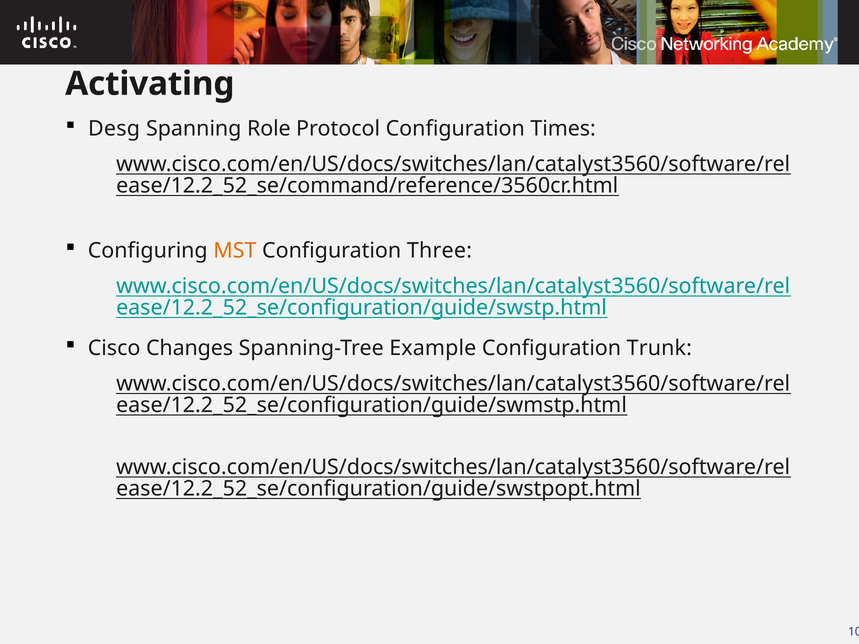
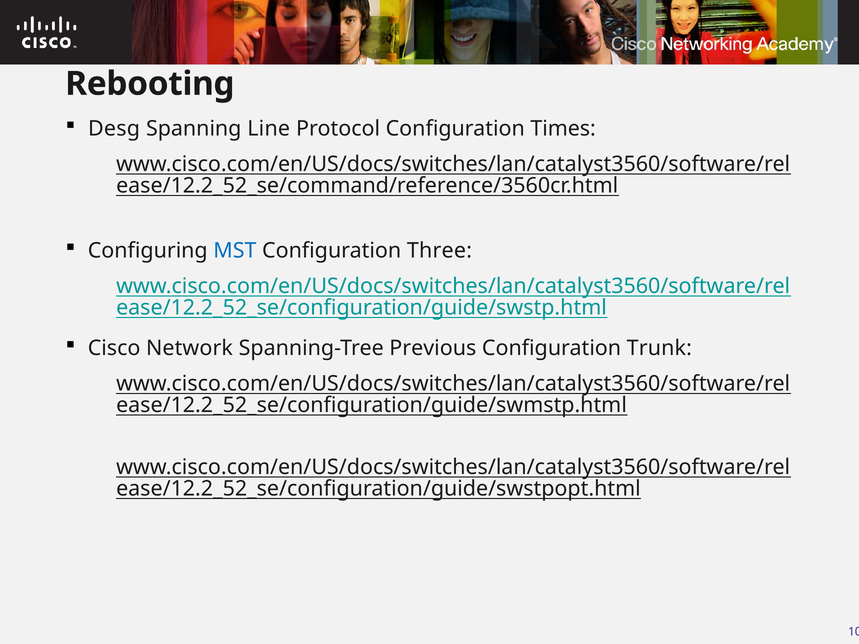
Activating: Activating -> Rebooting
Role: Role -> Line
MST colour: orange -> blue
Changes: Changes -> Network
Example: Example -> Previous
